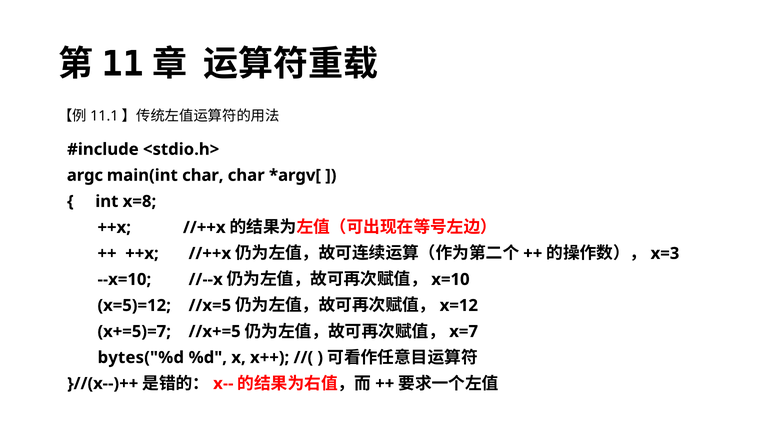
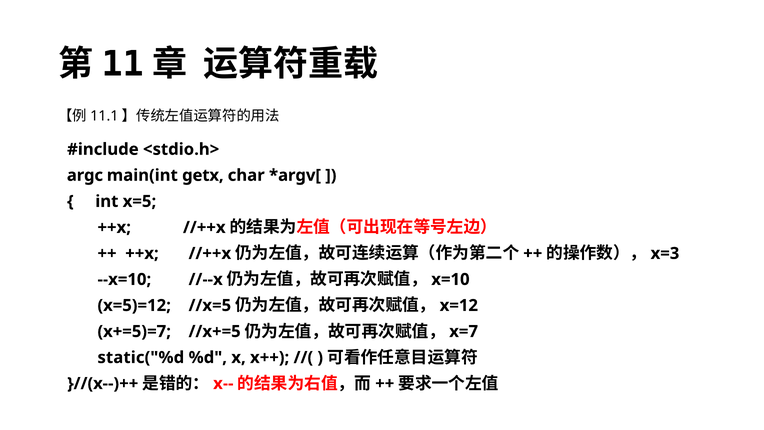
main(int char: char -> getx
x=8: x=8 -> x=5
bytes("%d: bytes("%d -> static("%d
